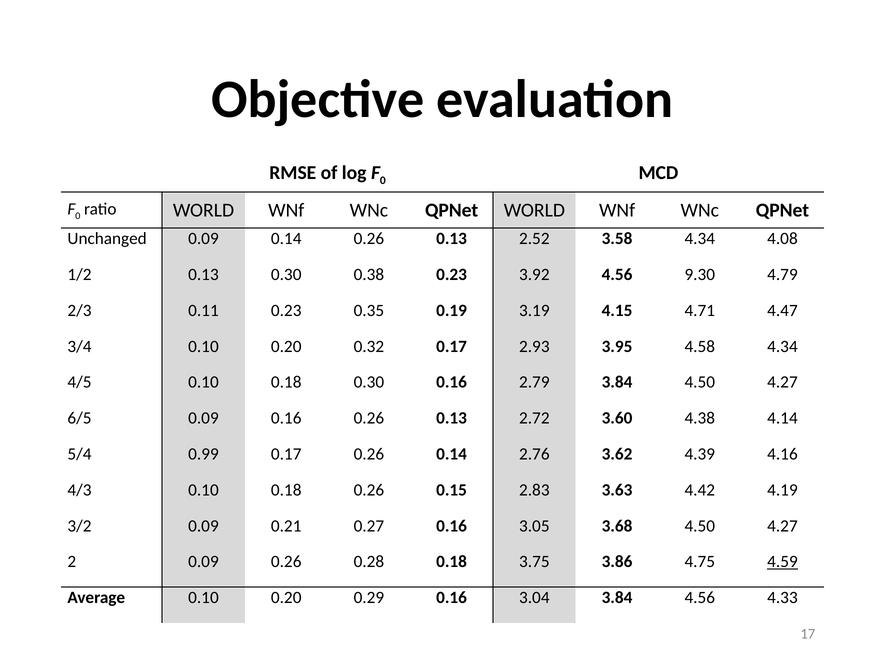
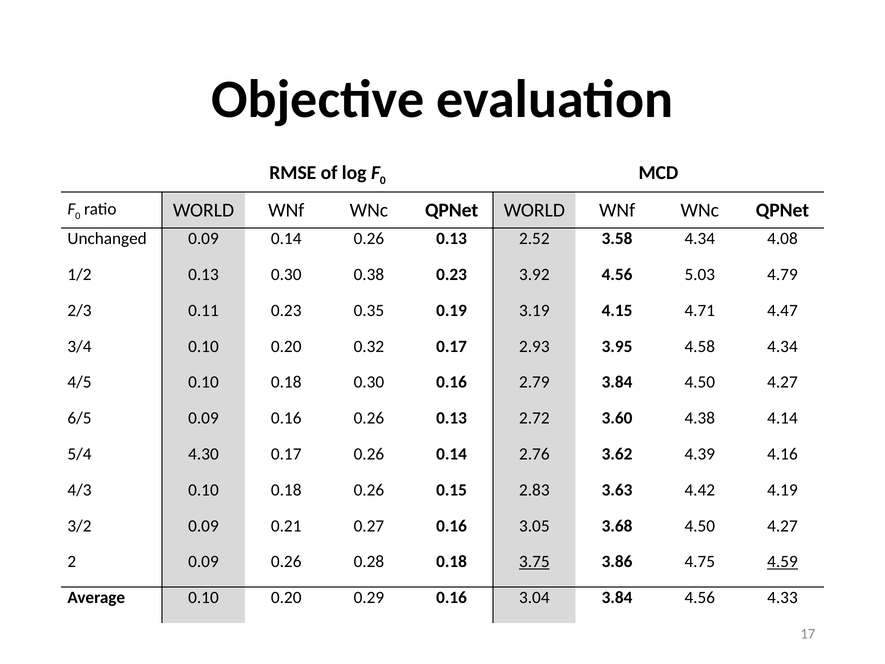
9.30: 9.30 -> 5.03
0.99: 0.99 -> 4.30
3.75 underline: none -> present
